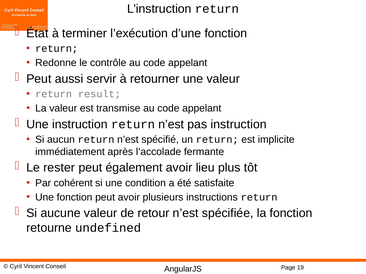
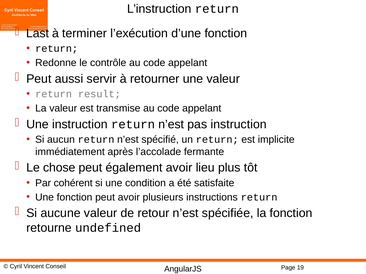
État: État -> Last
rester: rester -> chose
